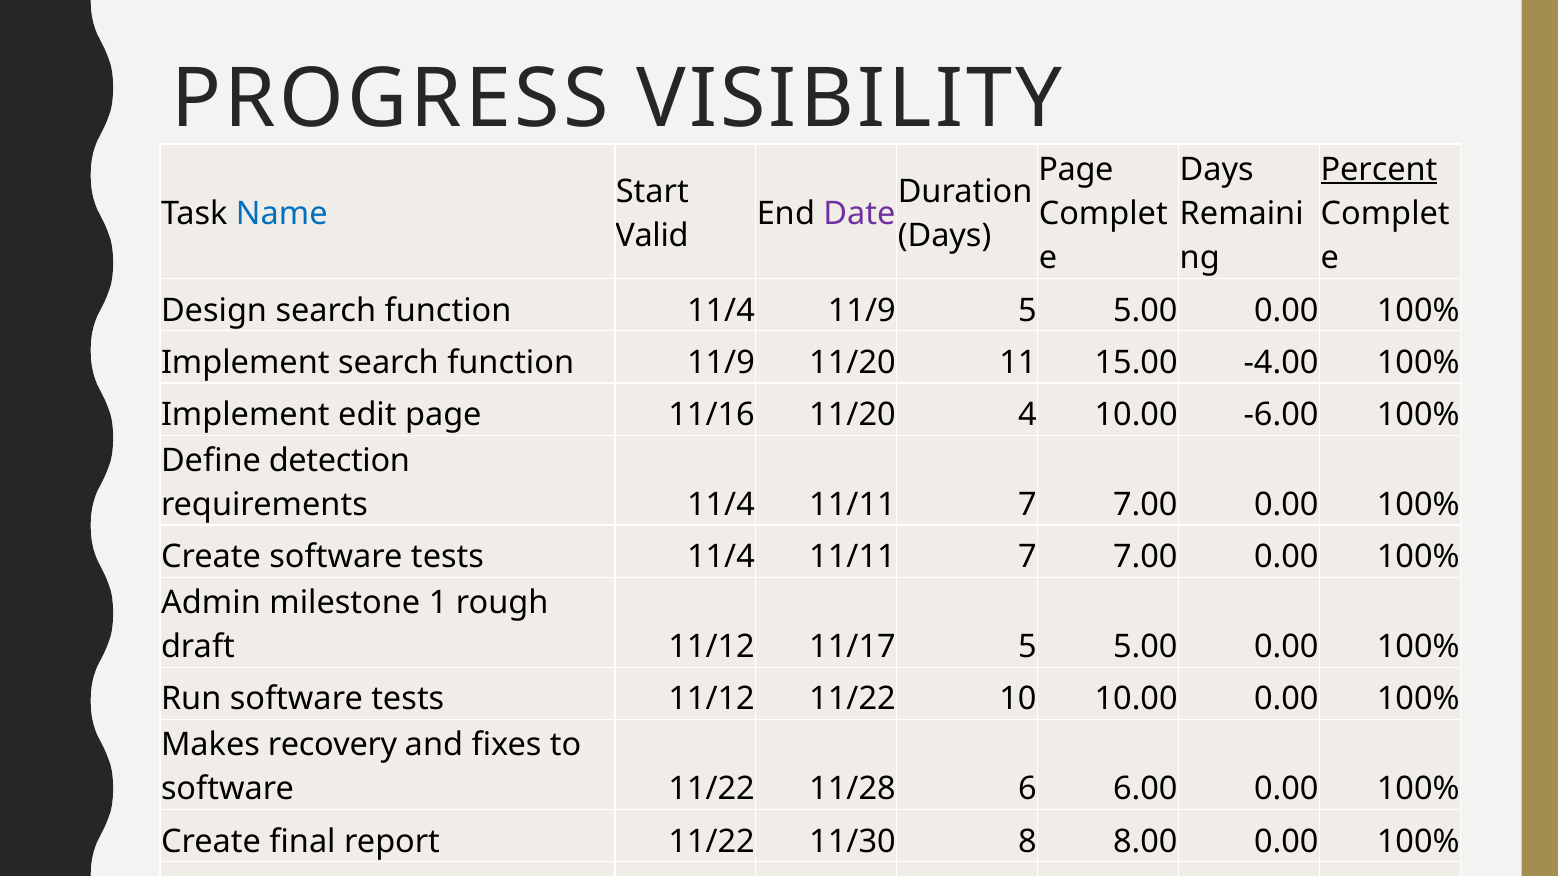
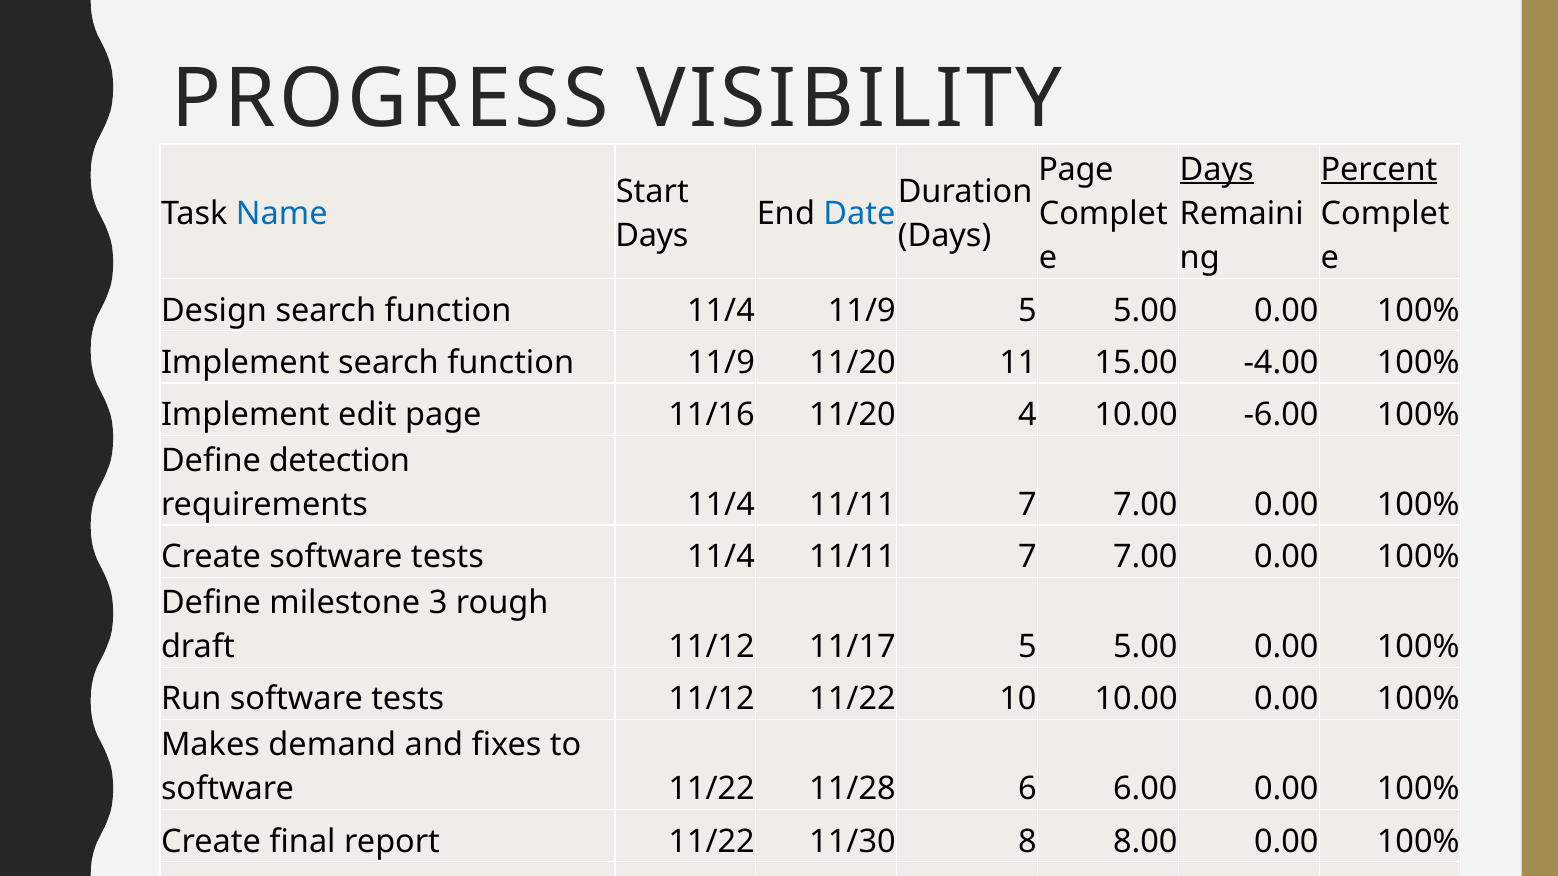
Days at (1217, 169) underline: none -> present
Date colour: purple -> blue
Valid at (652, 236): Valid -> Days
Admin at (211, 603): Admin -> Define
milestone 1: 1 -> 3
recovery: recovery -> demand
